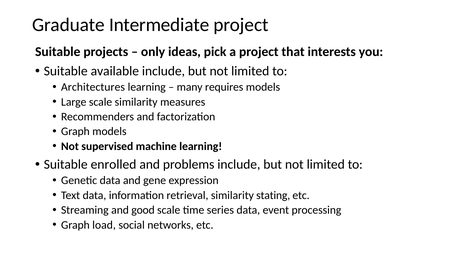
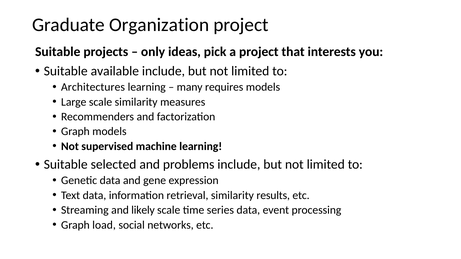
Intermediate: Intermediate -> Organization
enrolled: enrolled -> selected
stating: stating -> results
good: good -> likely
